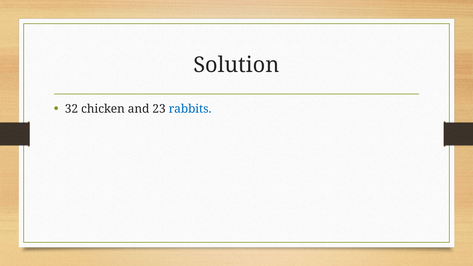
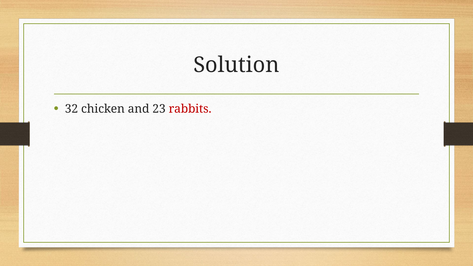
rabbits colour: blue -> red
